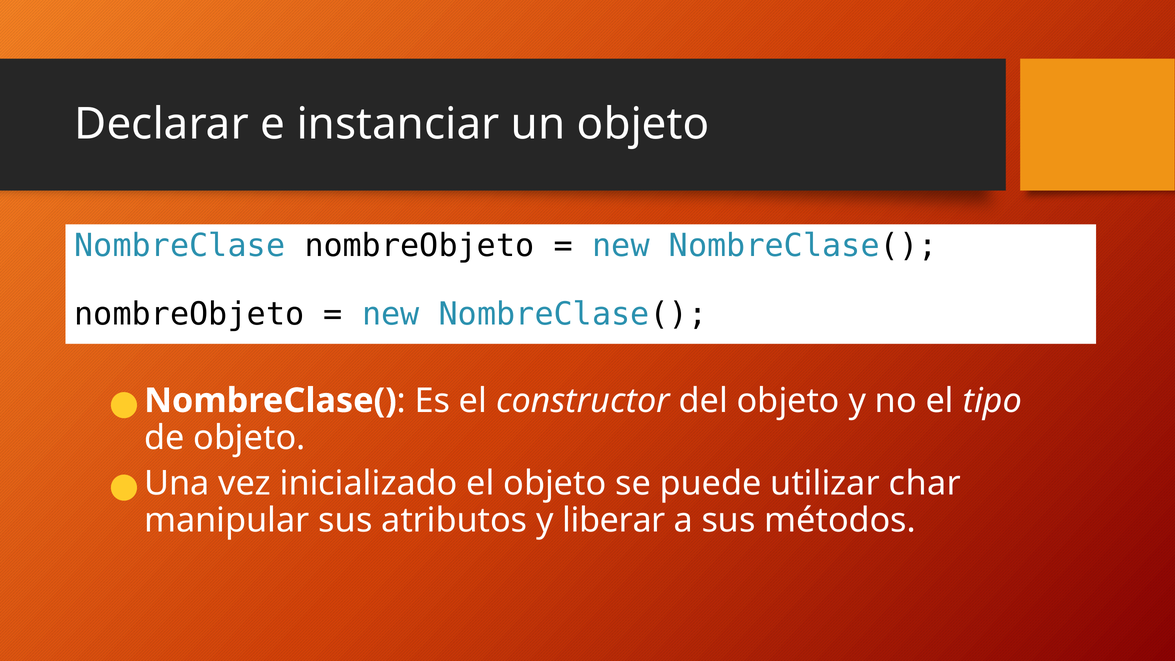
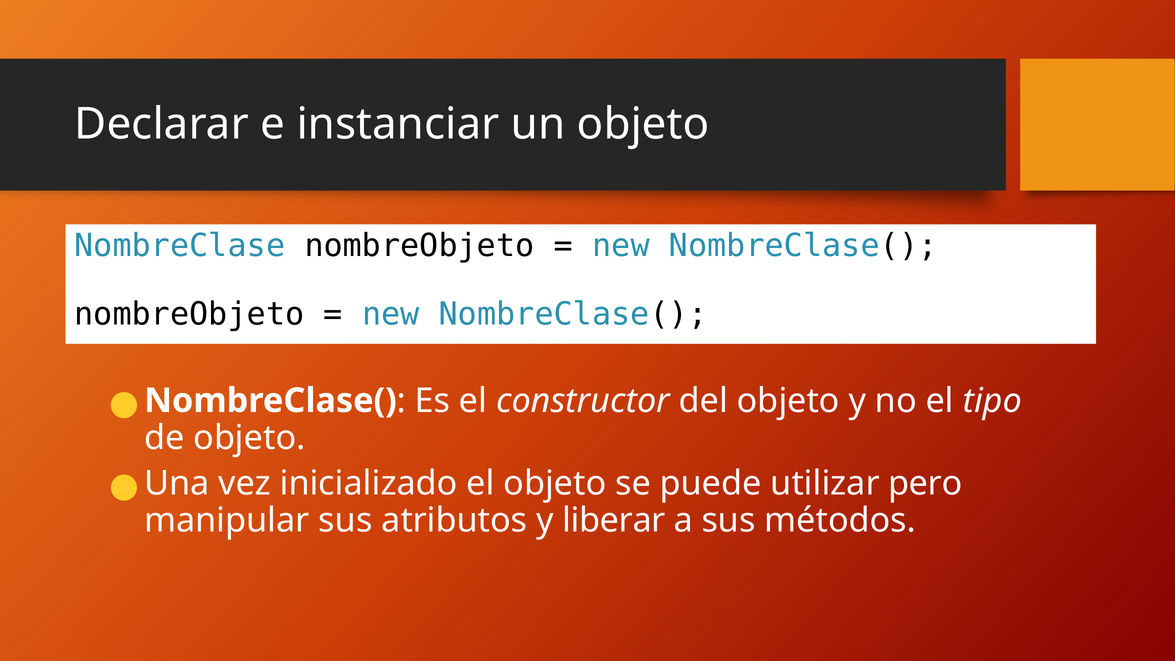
char: char -> pero
